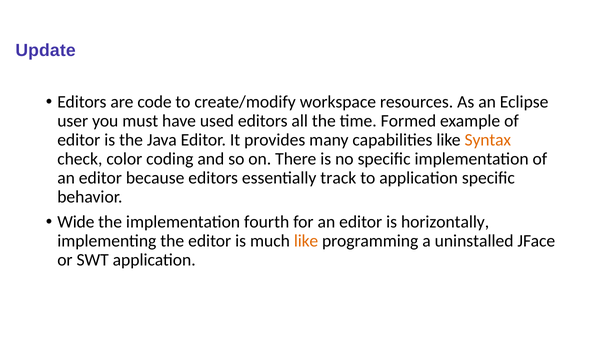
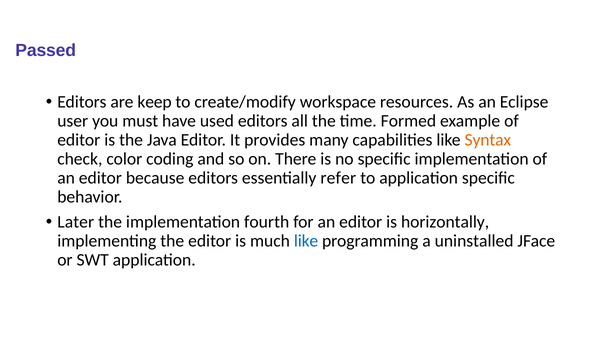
Update: Update -> Passed
code: code -> keep
track: track -> refer
Wide: Wide -> Later
like at (306, 241) colour: orange -> blue
